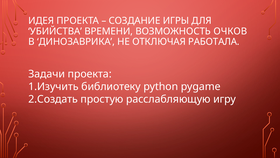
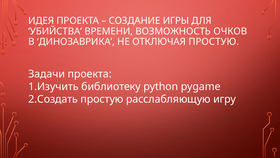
ОТКЛЮЧАЯ РАБОТАЛА: РАБОТАЛА -> ПРОСТУЮ
